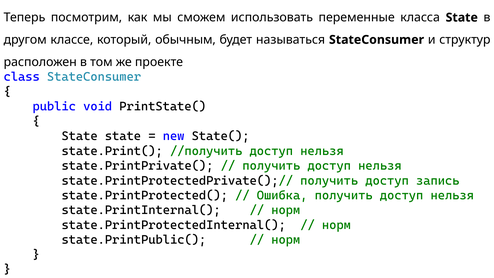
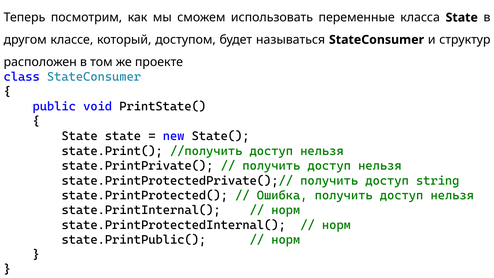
обычным: обычным -> доступом
запись: запись -> string
